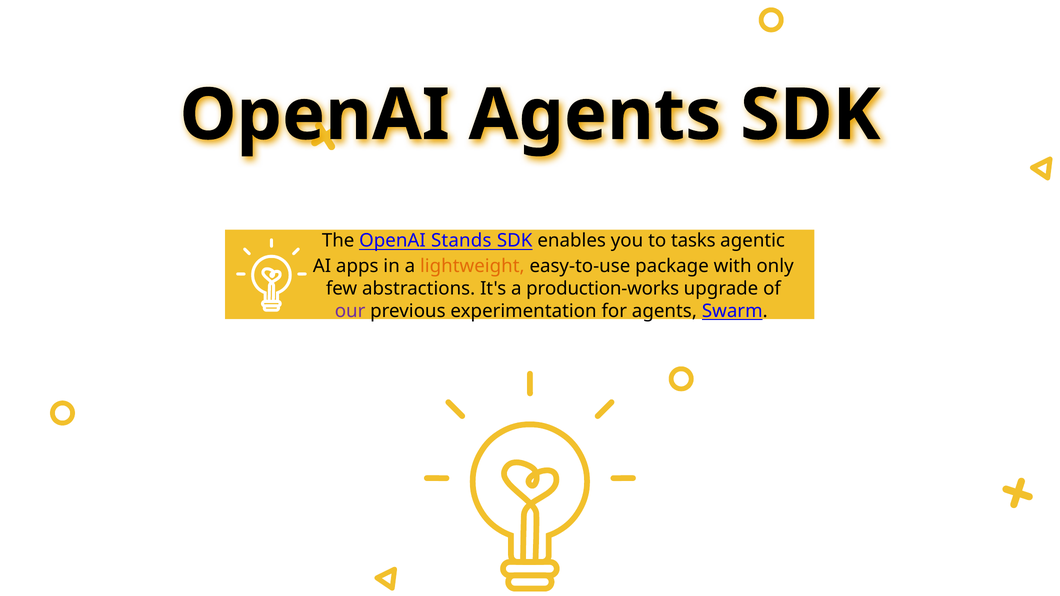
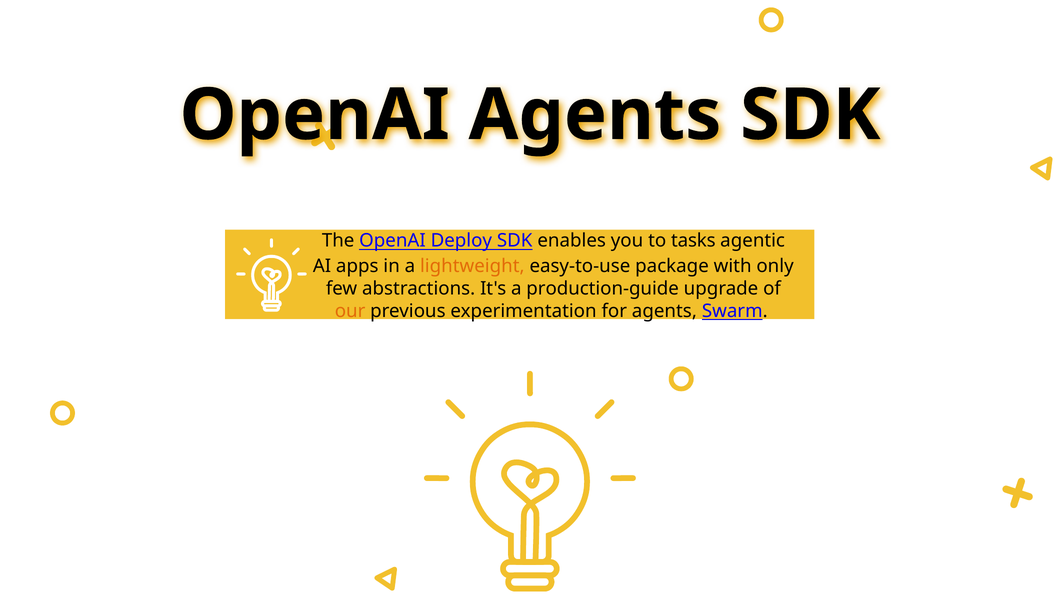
Stands: Stands -> Deploy
production-works: production-works -> production-guide
our colour: purple -> orange
